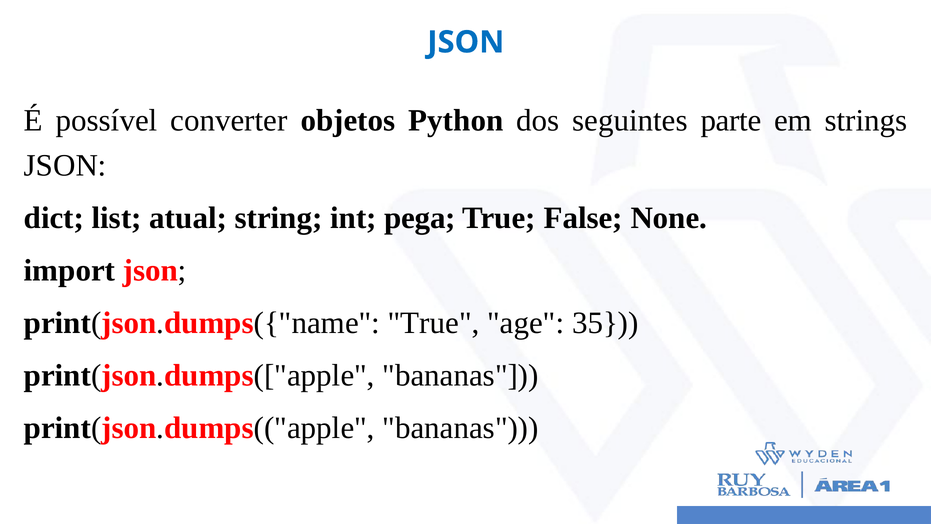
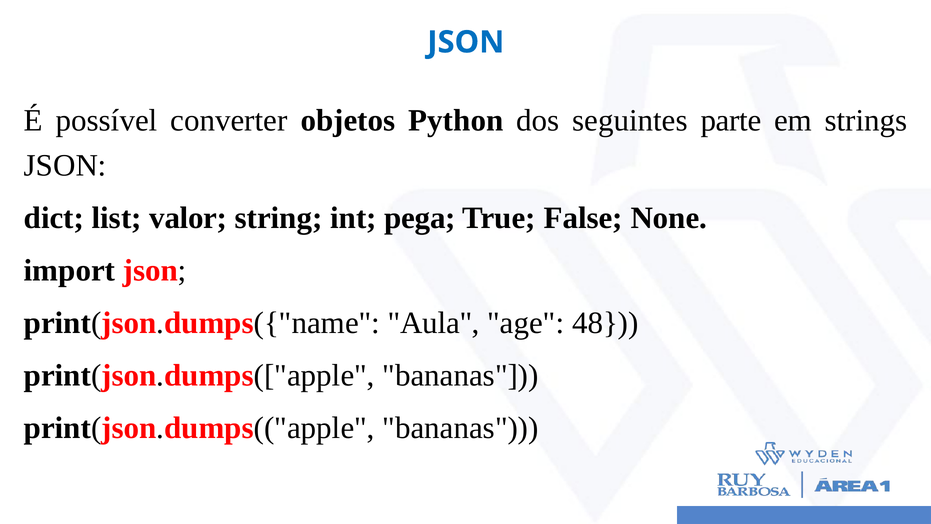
atual: atual -> valor
print(json.dumps({"name True: True -> Aula
35: 35 -> 48
